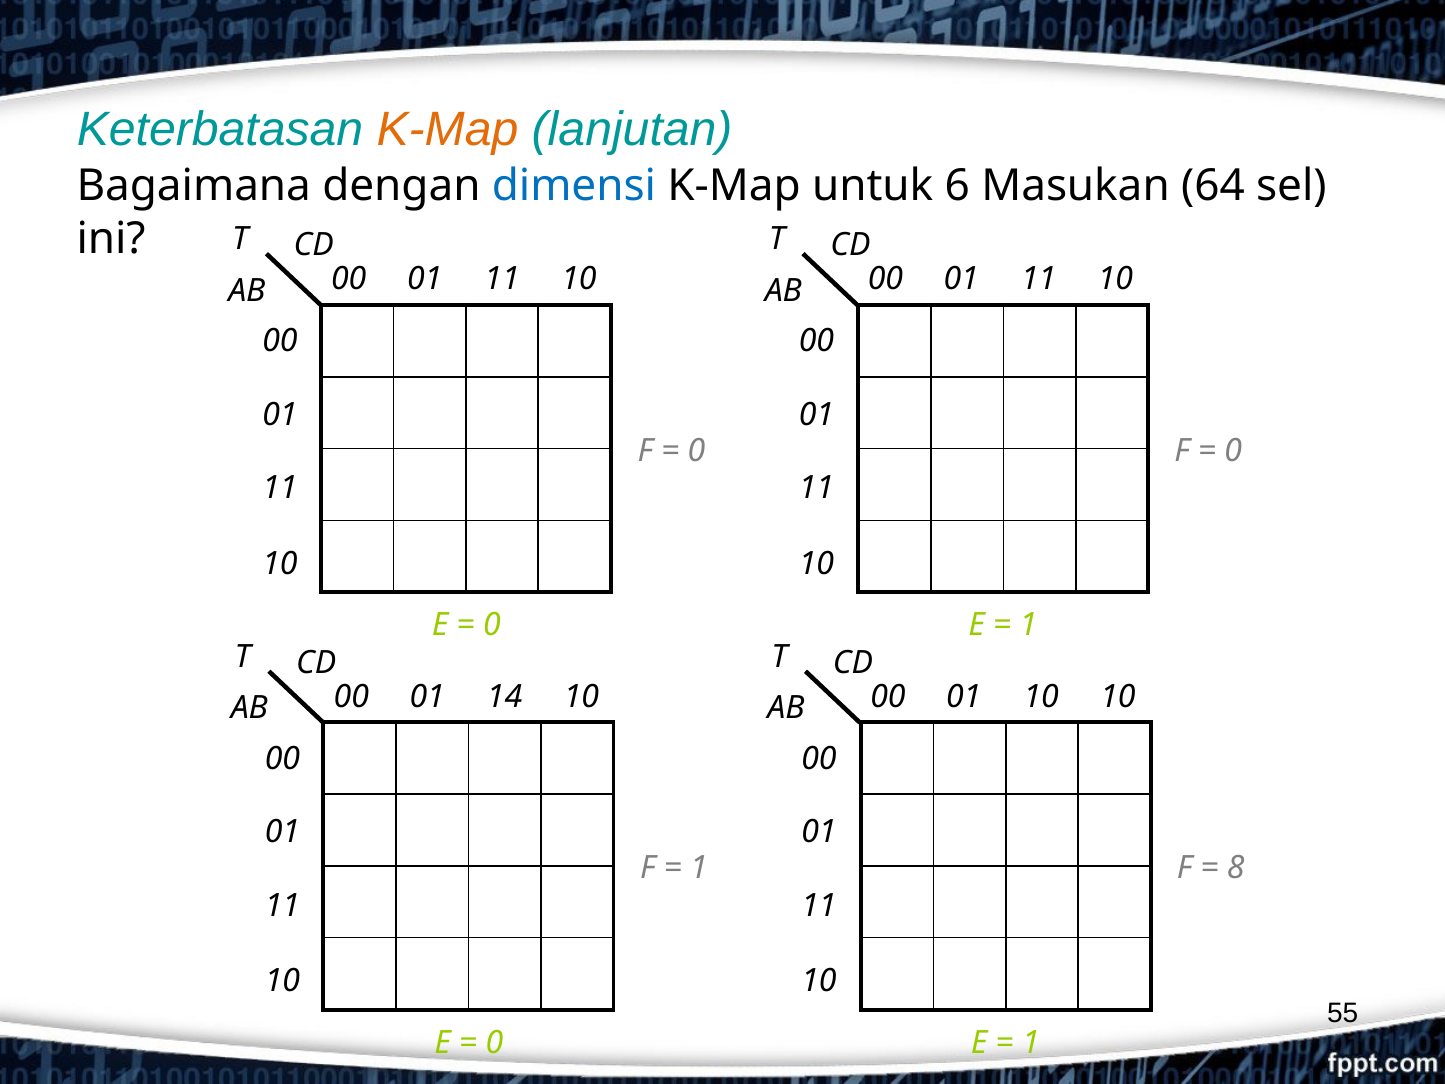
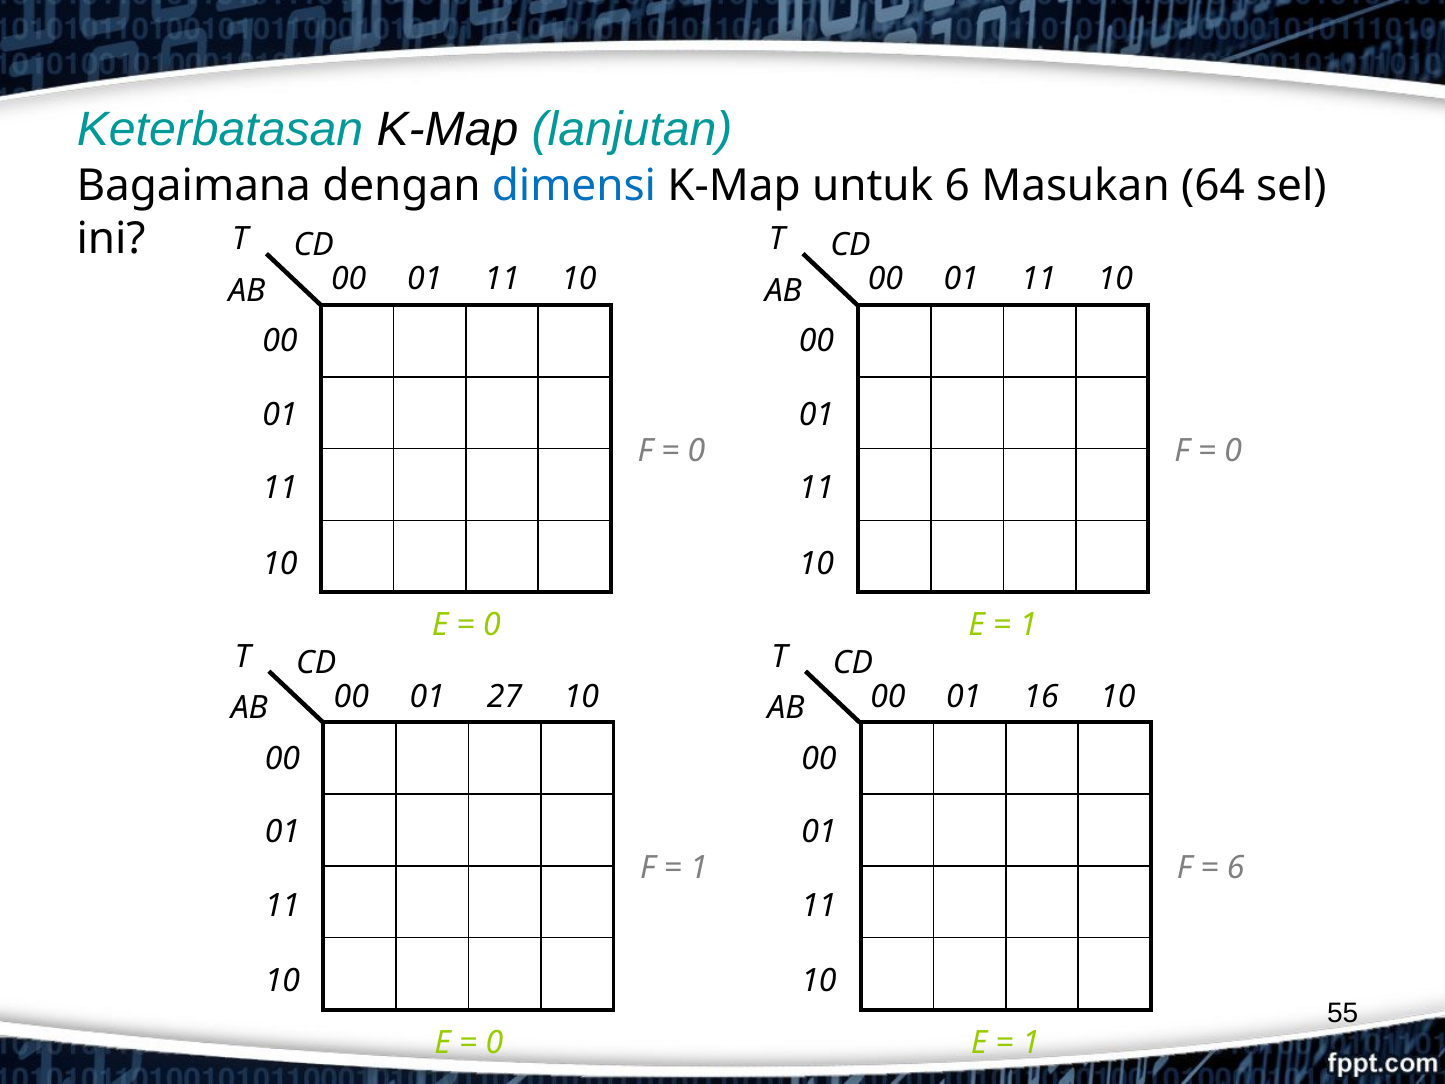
K-Map at (448, 130) colour: orange -> black
14: 14 -> 27
01 10: 10 -> 16
8 at (1236, 868): 8 -> 6
